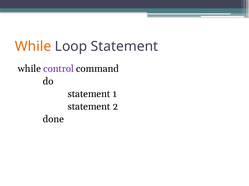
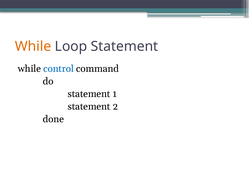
control colour: purple -> blue
